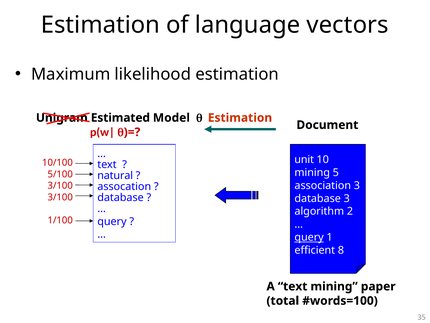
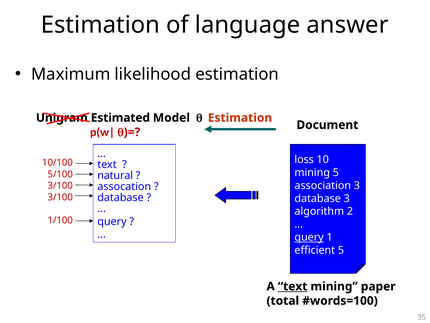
vectors: vectors -> answer
unit: unit -> loss
efficient 8: 8 -> 5
text at (293, 286) underline: none -> present
